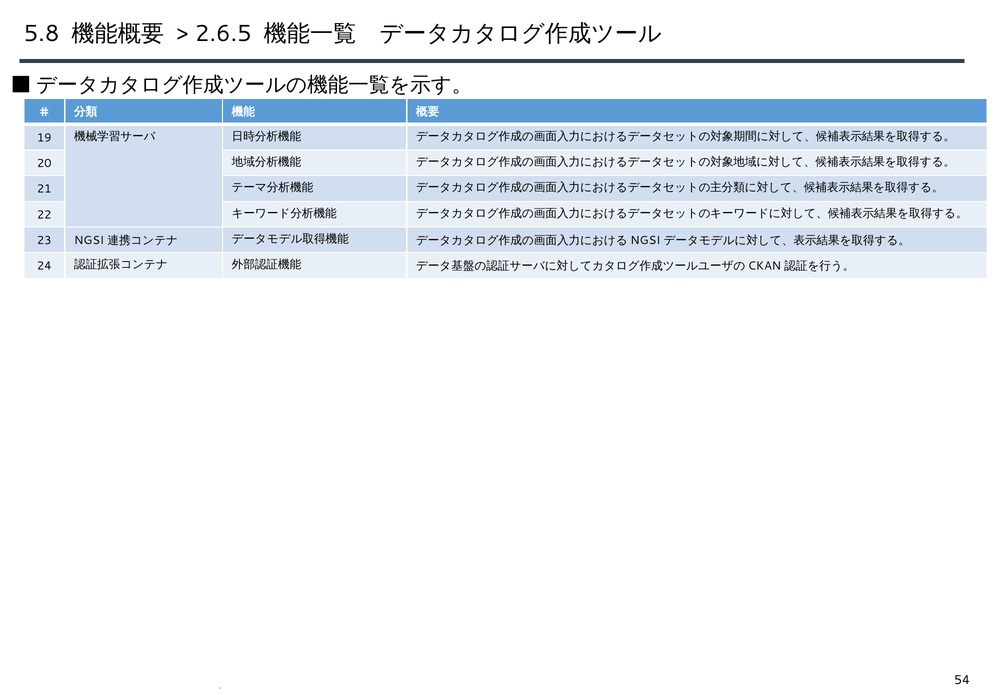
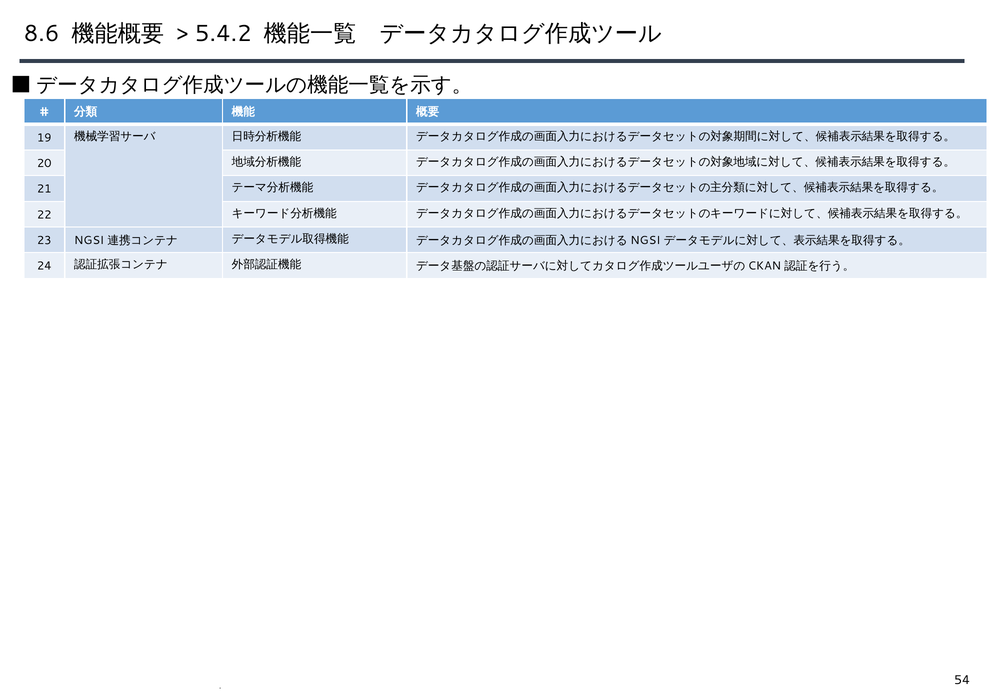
5.8: 5.8 -> 8.6
2.6.5: 2.6.5 -> 5.4.2
